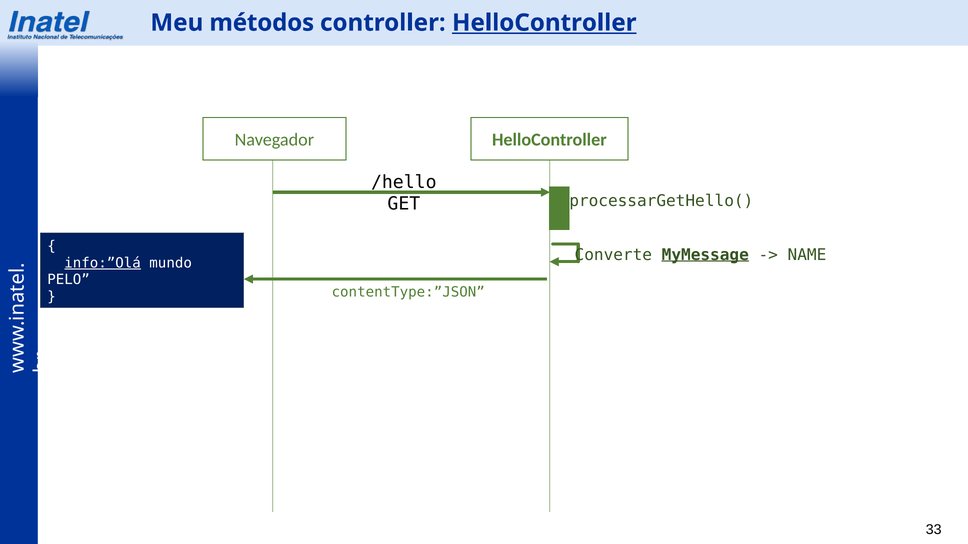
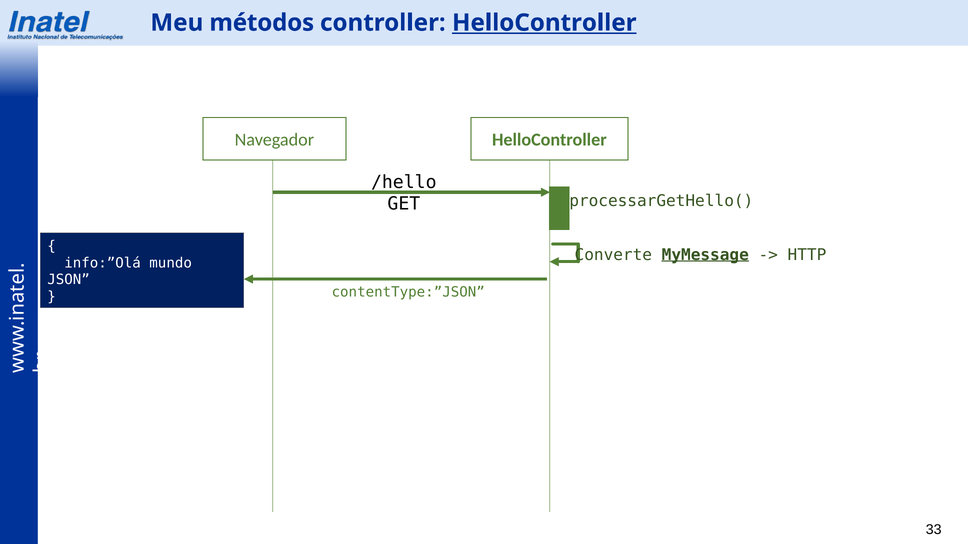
NAME: NAME -> HTTP
info:”Olá underline: present -> none
PELO: PELO -> JSON
